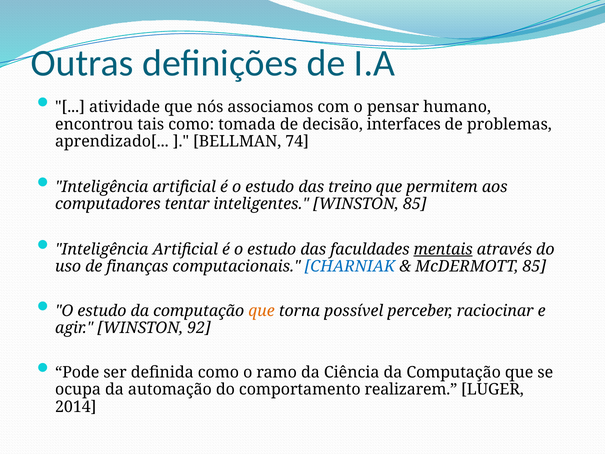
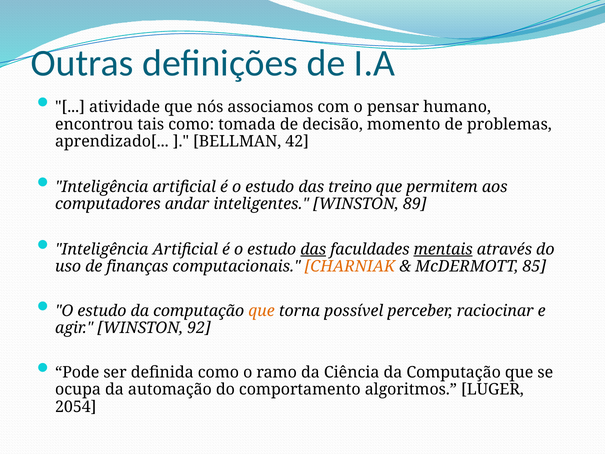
interfaces: interfaces -> momento
74: 74 -> 42
tentar: tentar -> andar
WINSTON 85: 85 -> 89
das at (313, 249) underline: none -> present
CHARNIAK colour: blue -> orange
realizarem: realizarem -> algoritmos
2014: 2014 -> 2054
